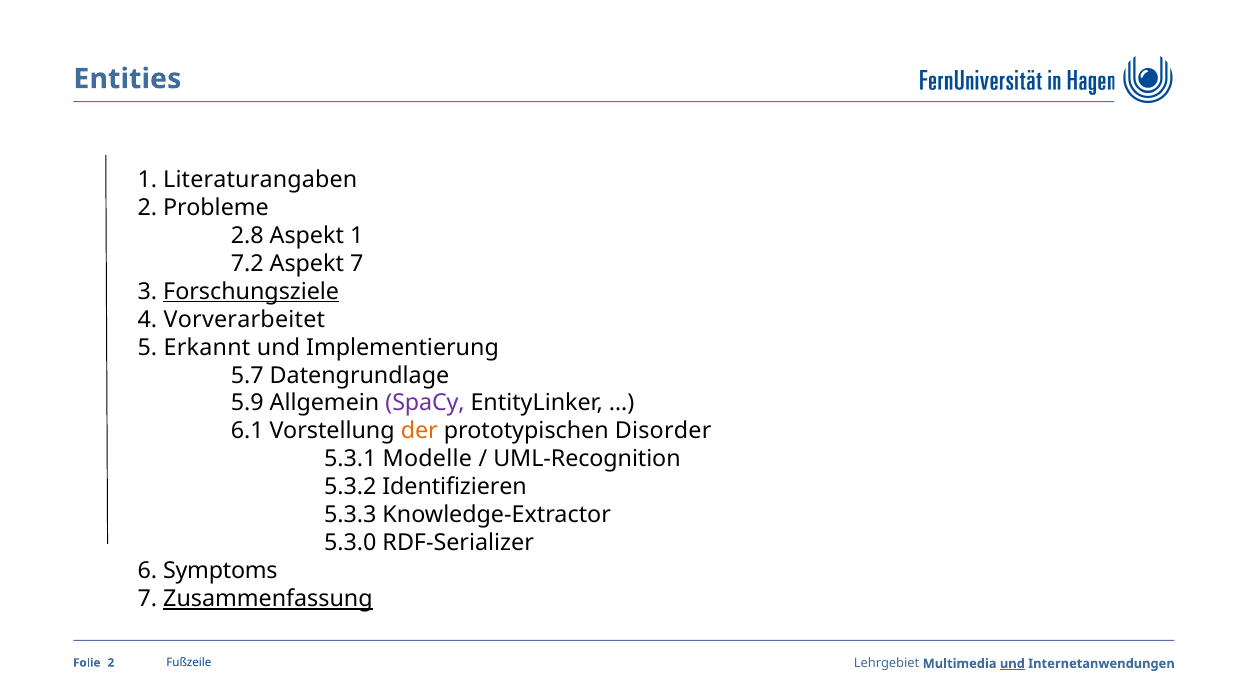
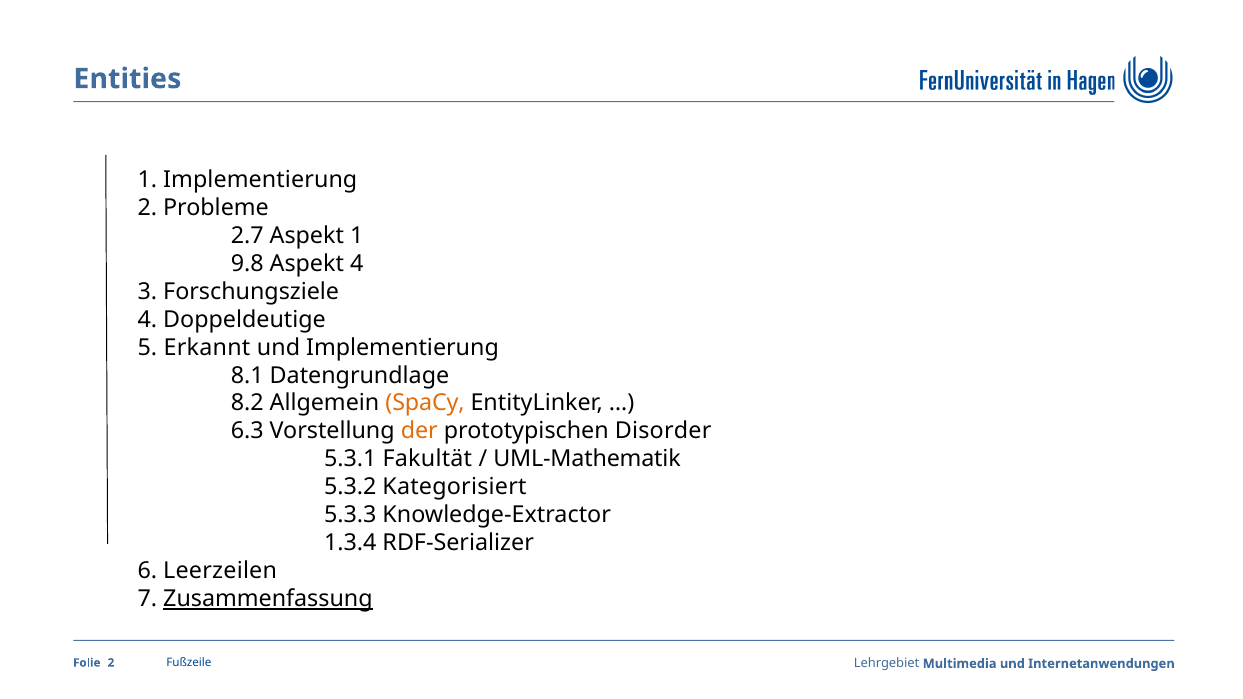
1 Literaturangaben: Literaturangaben -> Implementierung
2.8: 2.8 -> 2.7
7.2: 7.2 -> 9.8
Aspekt 7: 7 -> 4
Forschungsziele underline: present -> none
Vorverarbeitet: Vorverarbeitet -> Doppeldeutige
5.7: 5.7 -> 8.1
5.9: 5.9 -> 8.2
SpaCy colour: purple -> orange
6.1: 6.1 -> 6.3
Modelle: Modelle -> Fakultät
UML-Recognition: UML-Recognition -> UML-Mathematik
Identifizieren: Identifizieren -> Kategorisiert
5.3.0: 5.3.0 -> 1.3.4
Symptoms: Symptoms -> Leerzeilen
und at (1012, 664) underline: present -> none
